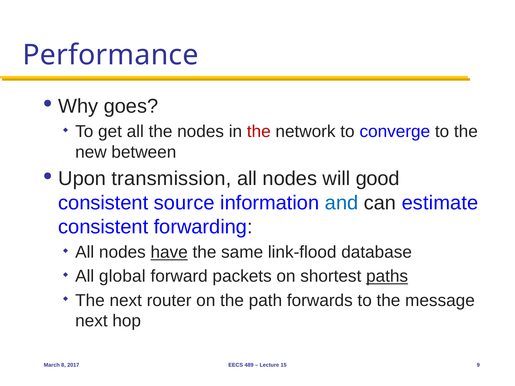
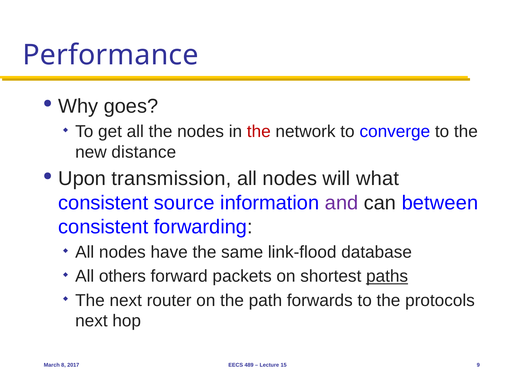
between: between -> distance
good: good -> what
and colour: blue -> purple
estimate: estimate -> between
have underline: present -> none
global: global -> others
message: message -> protocols
